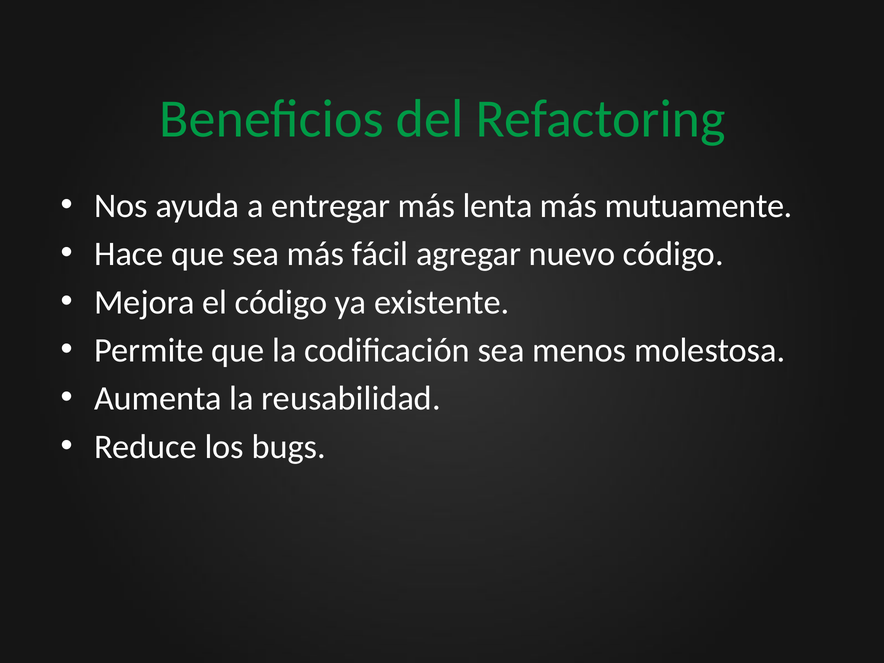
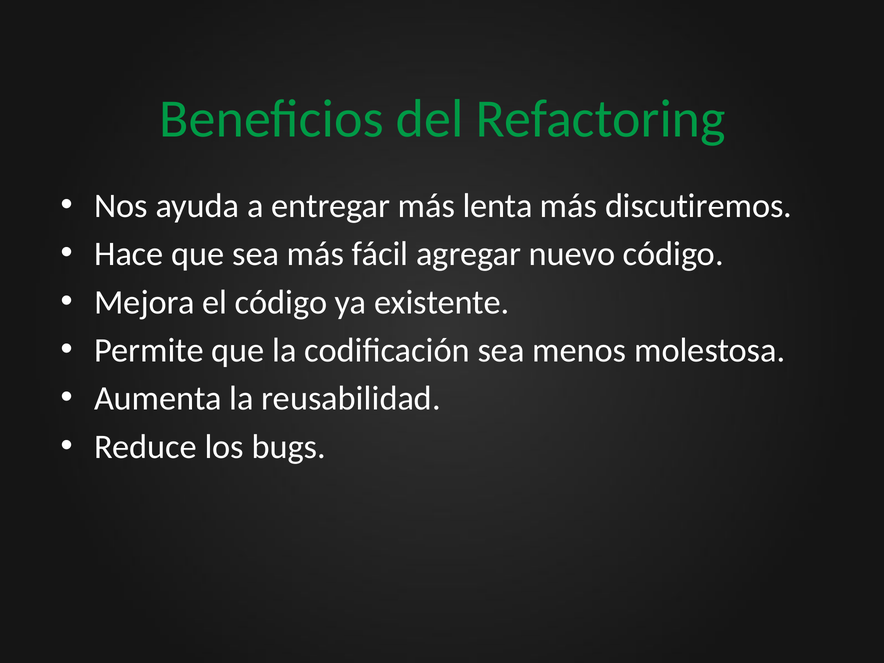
mutuamente: mutuamente -> discutiremos
